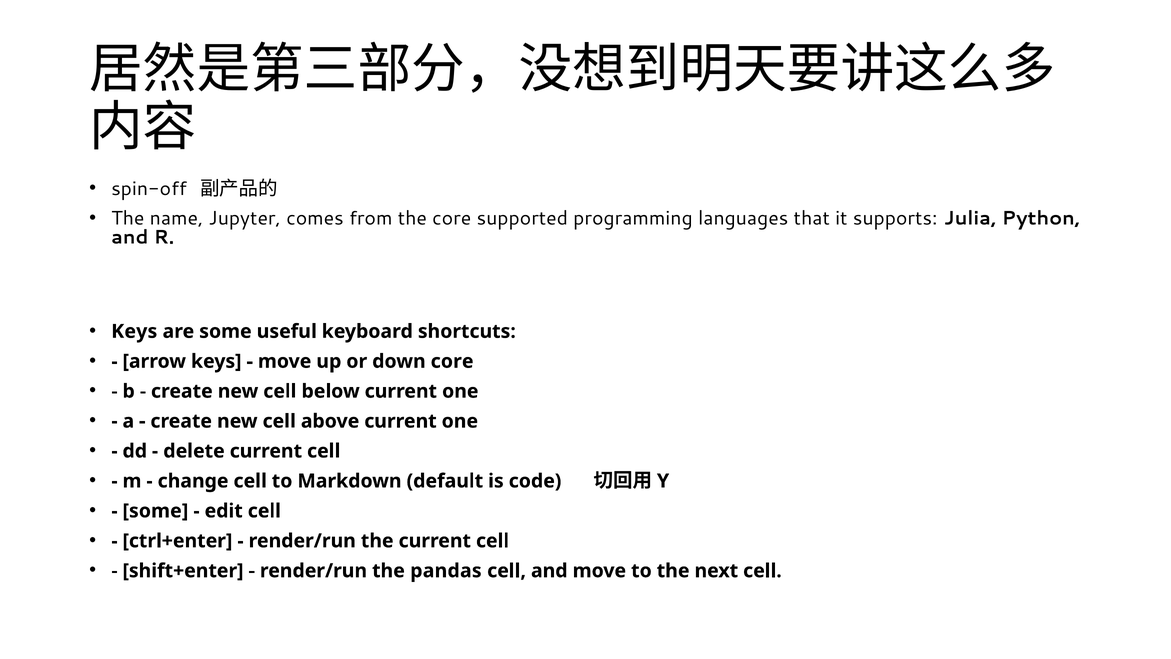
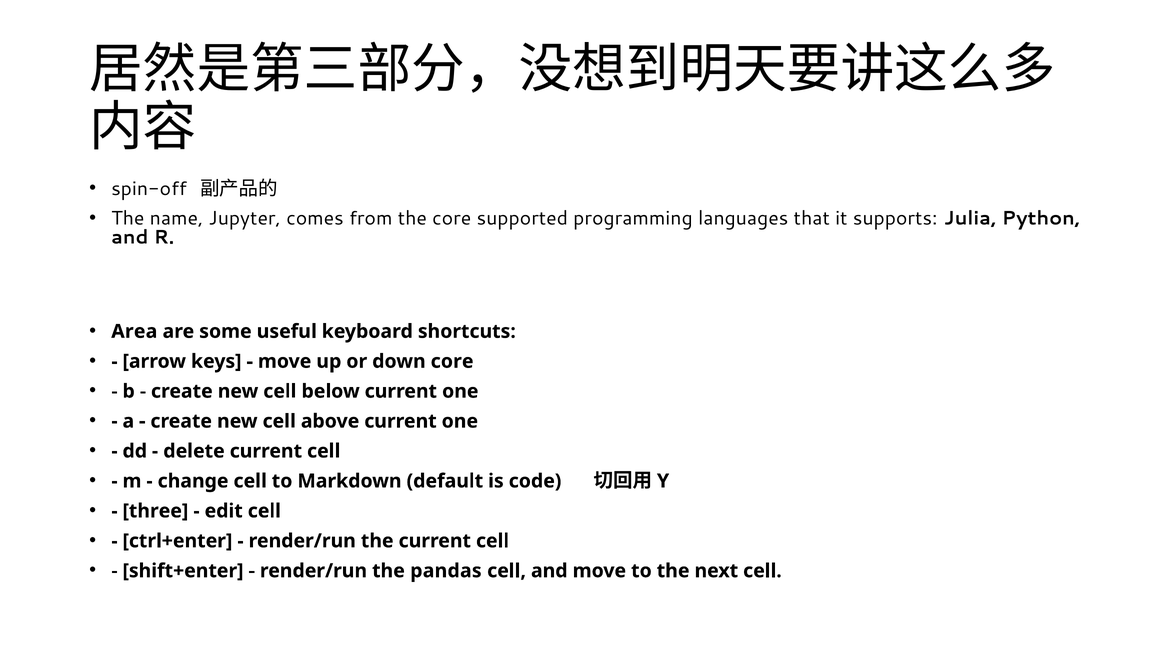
Keys at (134, 331): Keys -> Area
some at (155, 511): some -> three
